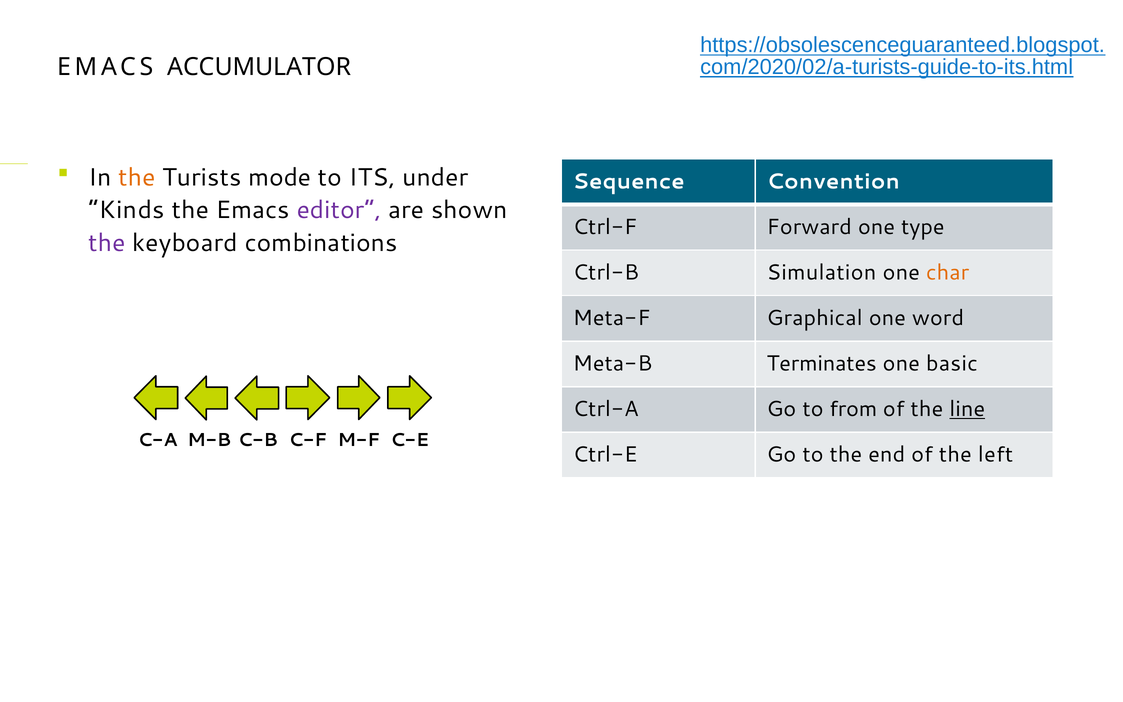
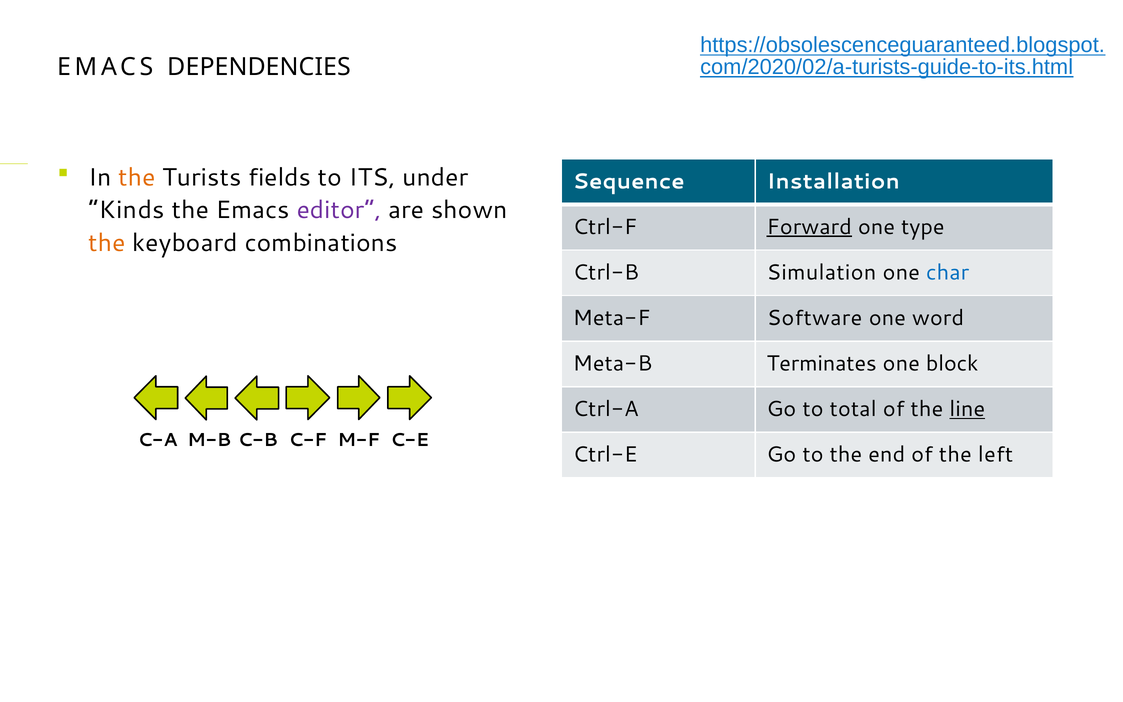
ACCUMULATOR: ACCUMULATOR -> DEPENDENCIES
mode: mode -> fields
Convention: Convention -> Installation
Forward underline: none -> present
the at (107, 243) colour: purple -> orange
char colour: orange -> blue
Graphical: Graphical -> Software
basic: basic -> block
from: from -> total
